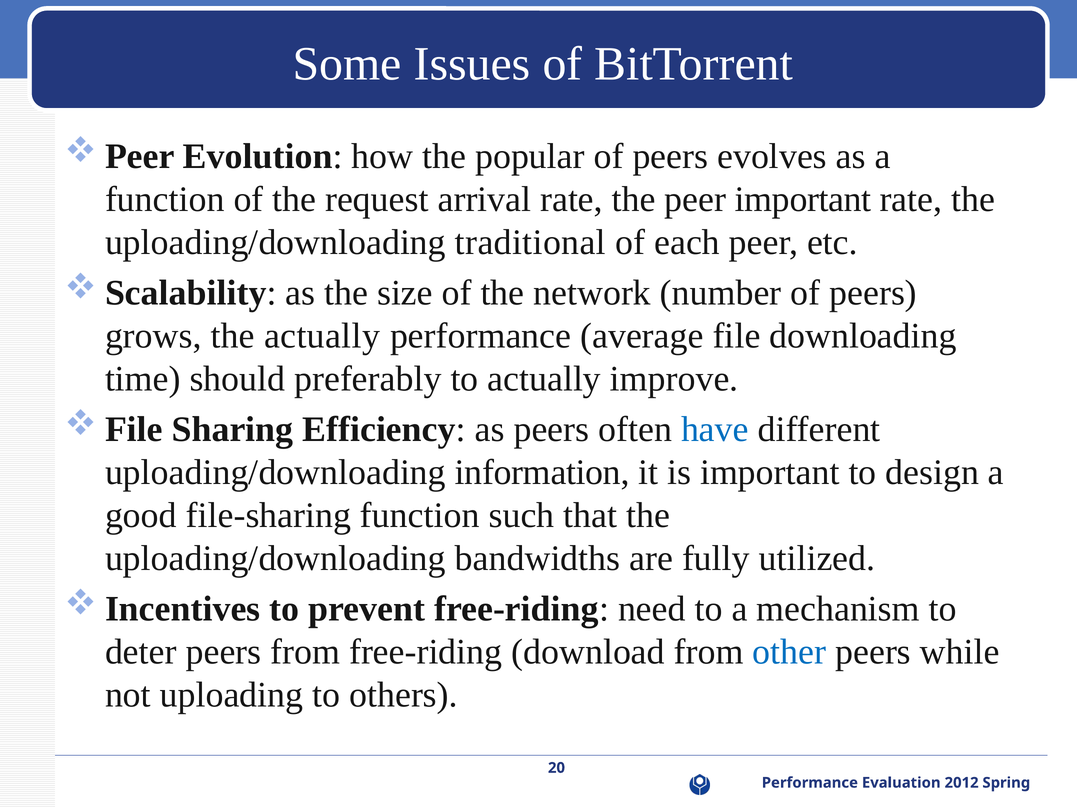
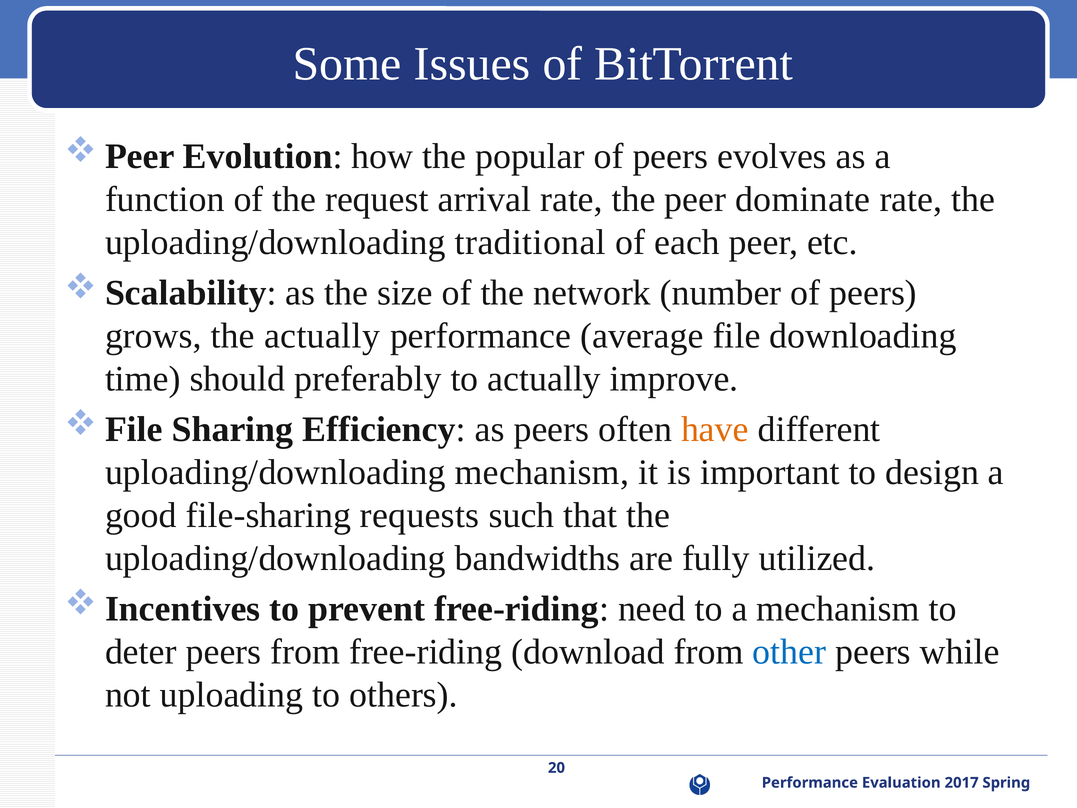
peer important: important -> dominate
have colour: blue -> orange
uploading/downloading information: information -> mechanism
file-sharing function: function -> requests
2012: 2012 -> 2017
